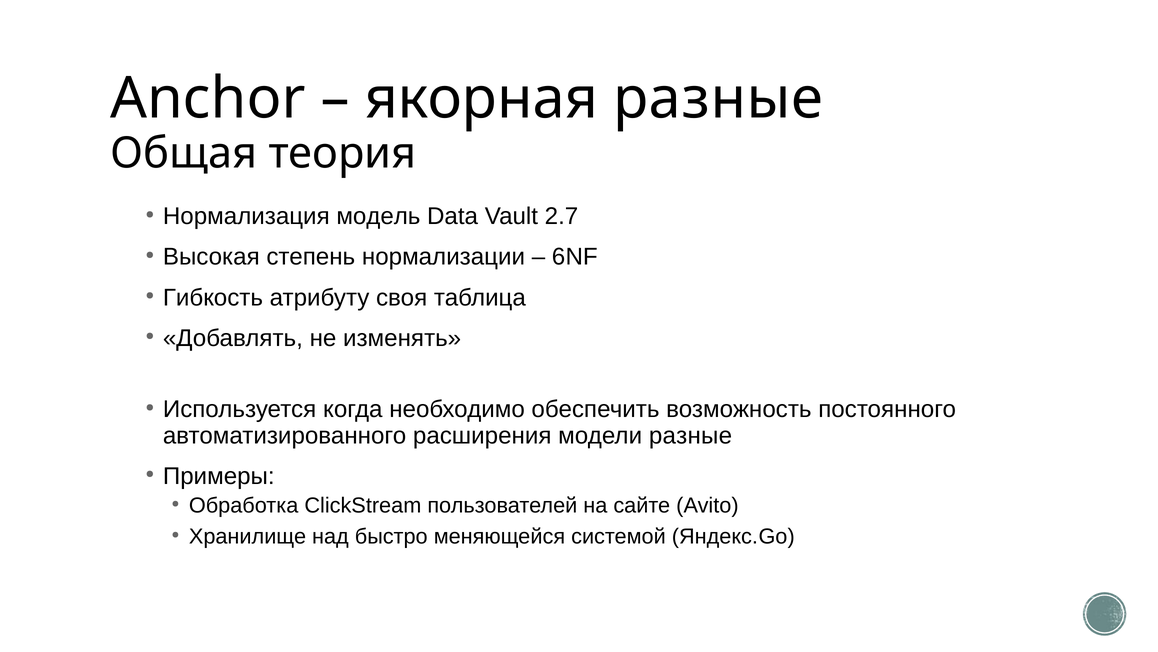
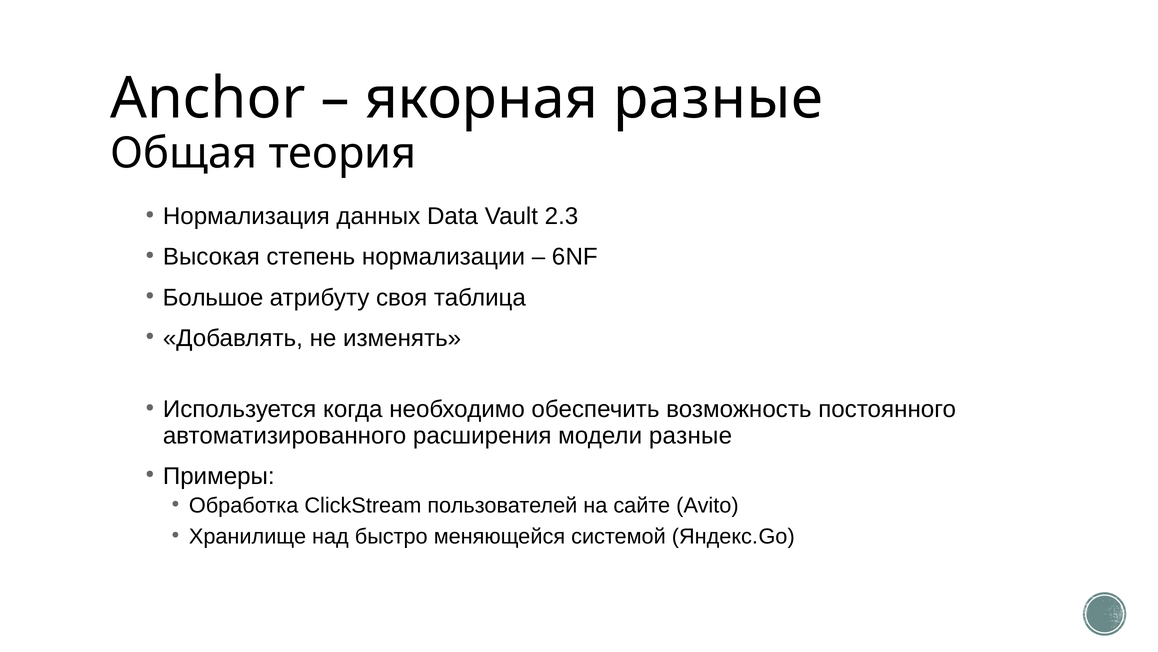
модель: модель -> данных
2.7: 2.7 -> 2.3
Гибкость: Гибкость -> Большое
